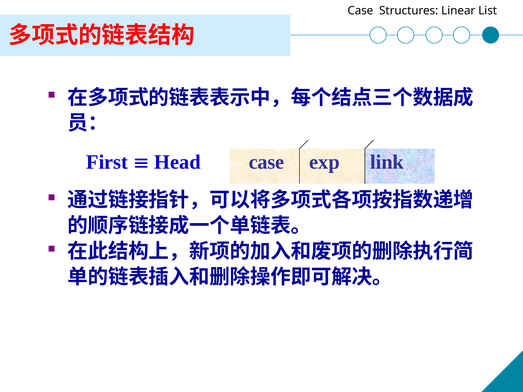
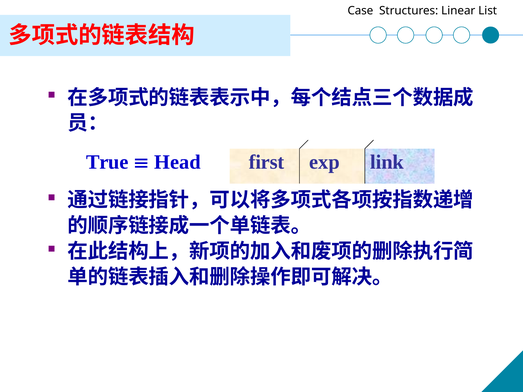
First: First -> True
case at (267, 162): case -> first
